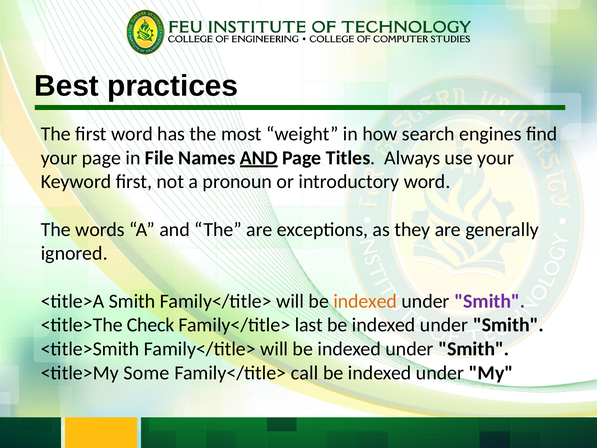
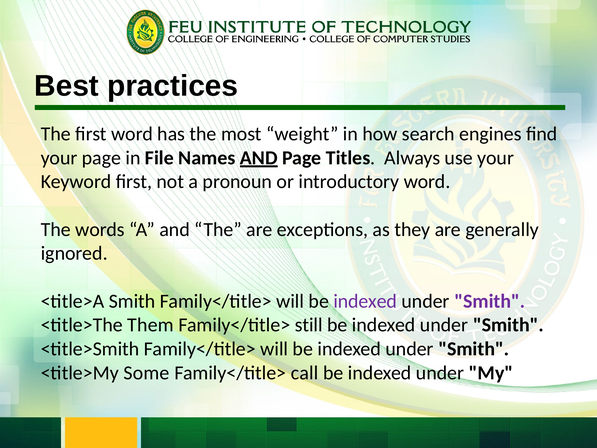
indexed at (365, 301) colour: orange -> purple
Check: Check -> Them
last: last -> still
